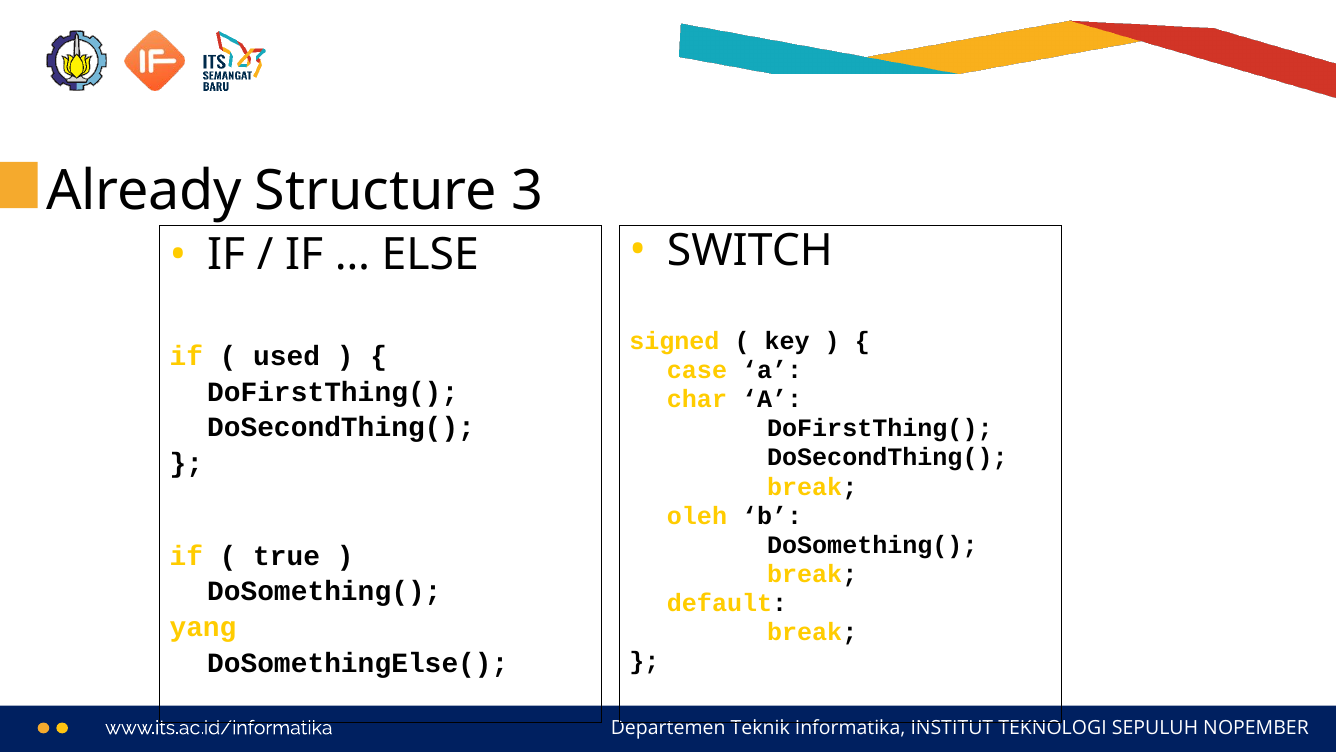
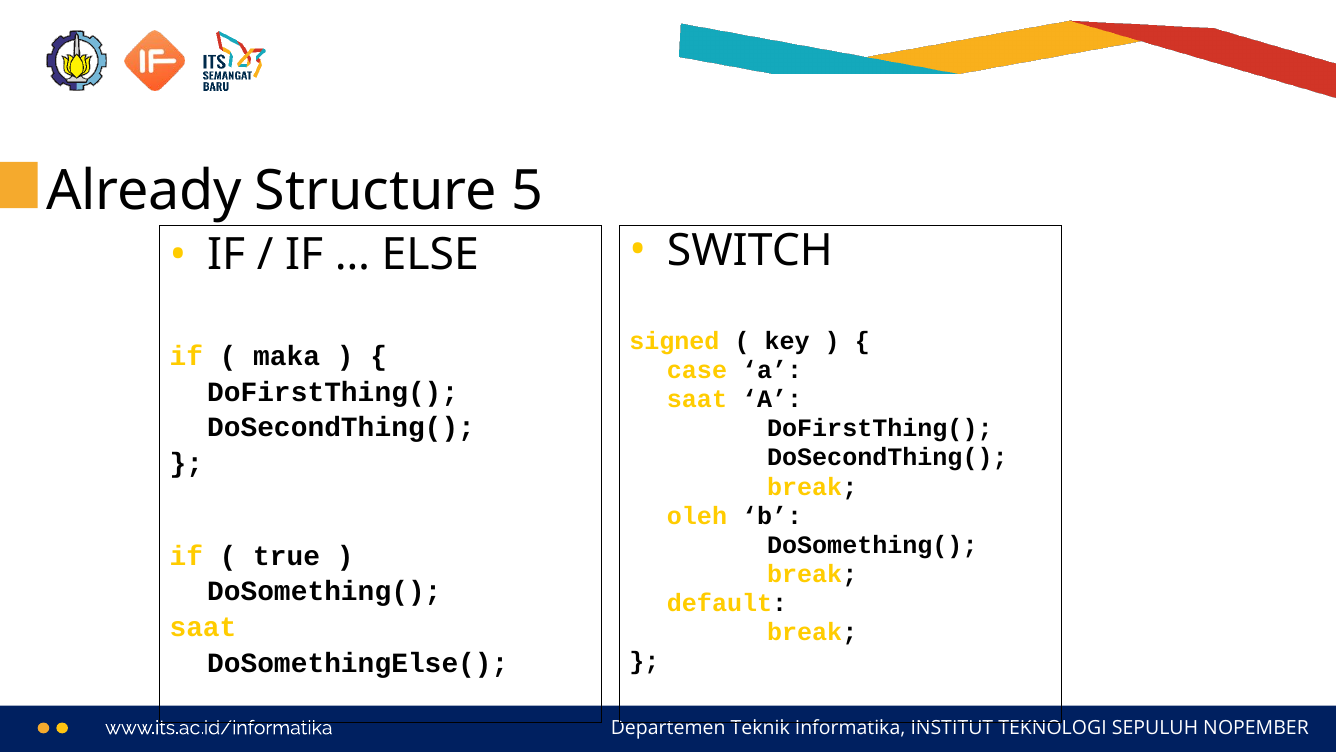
3: 3 -> 5
used: used -> maka
char at (697, 399): char -> saat
yang at (203, 627): yang -> saat
